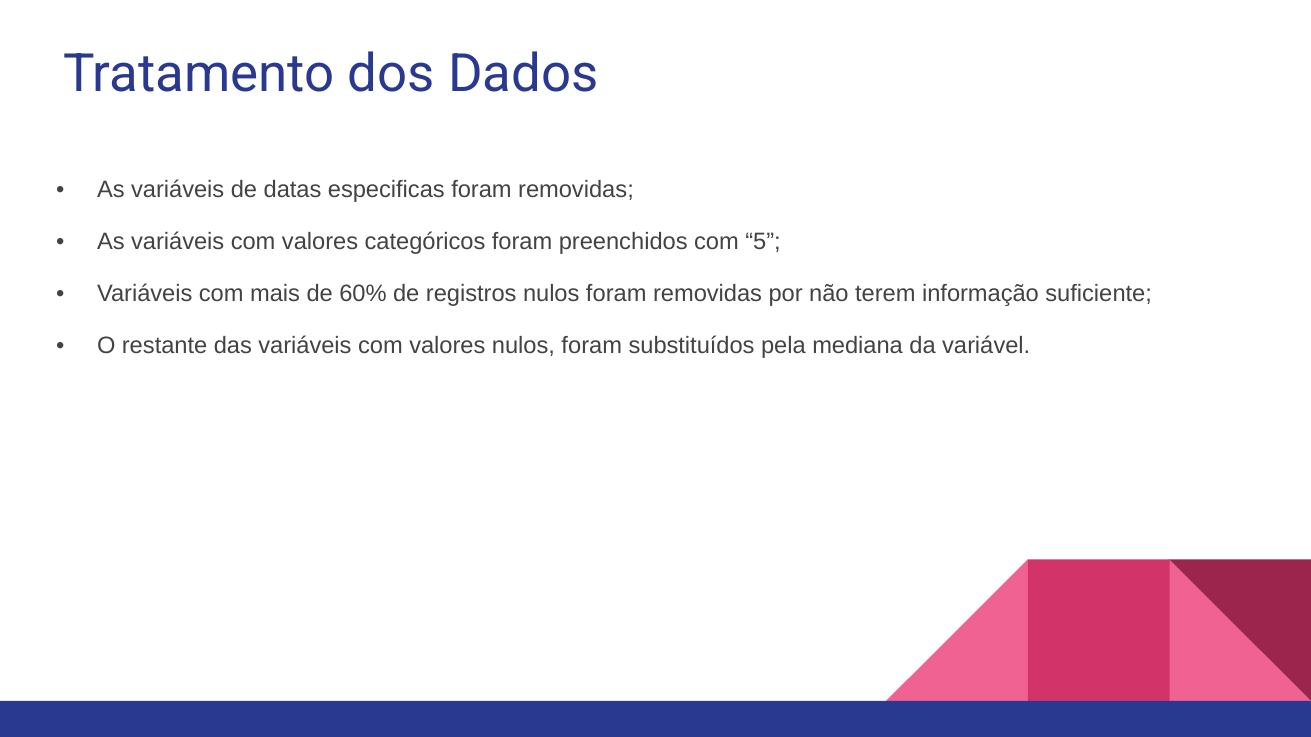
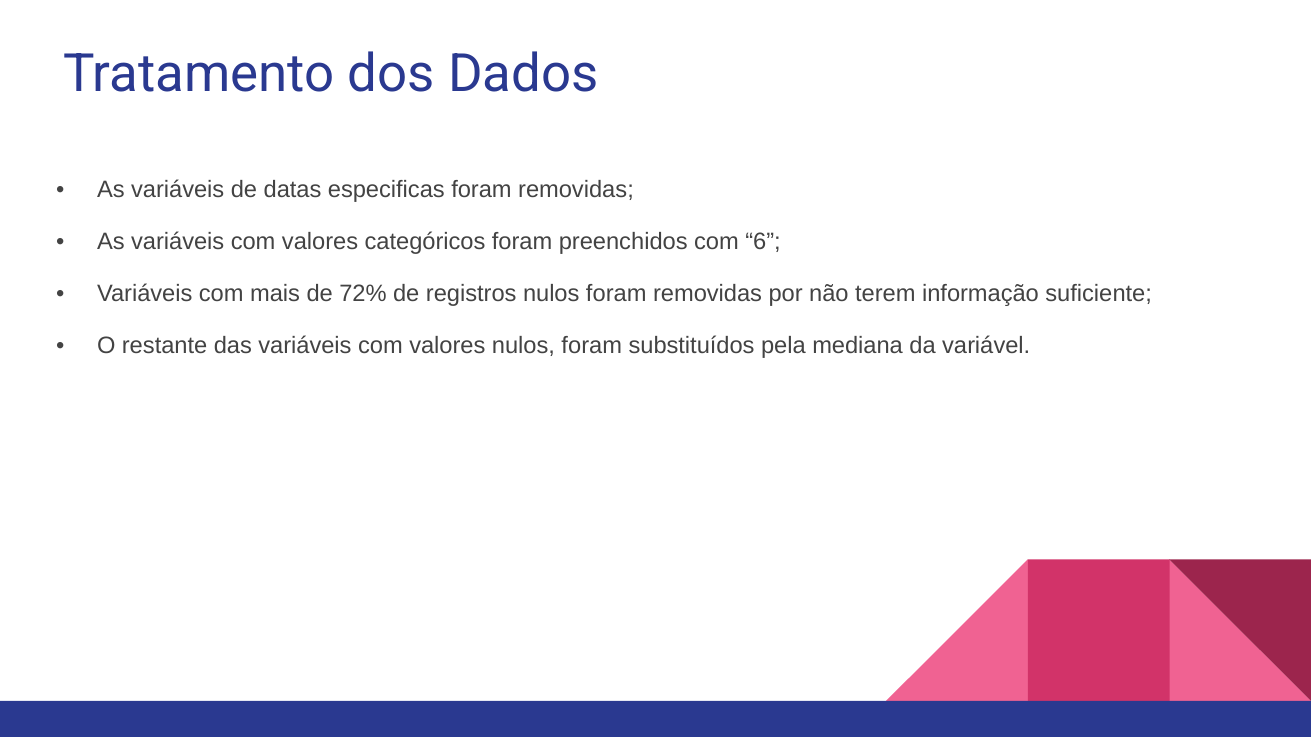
5: 5 -> 6
60%: 60% -> 72%
